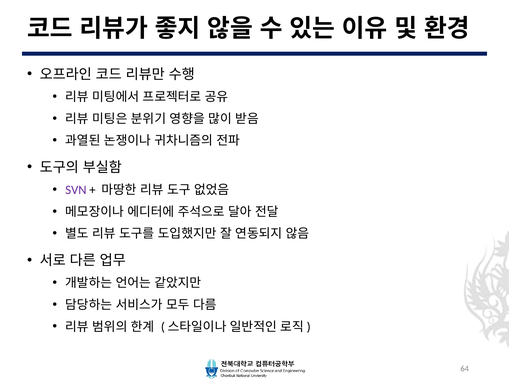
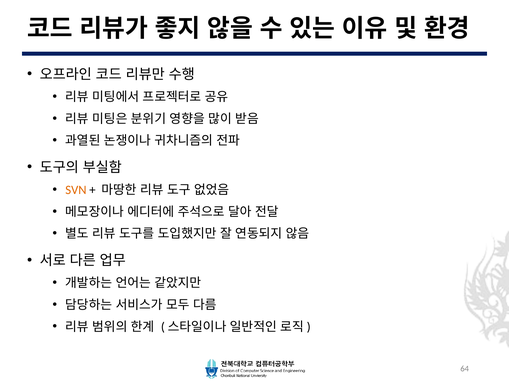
SVN colour: purple -> orange
